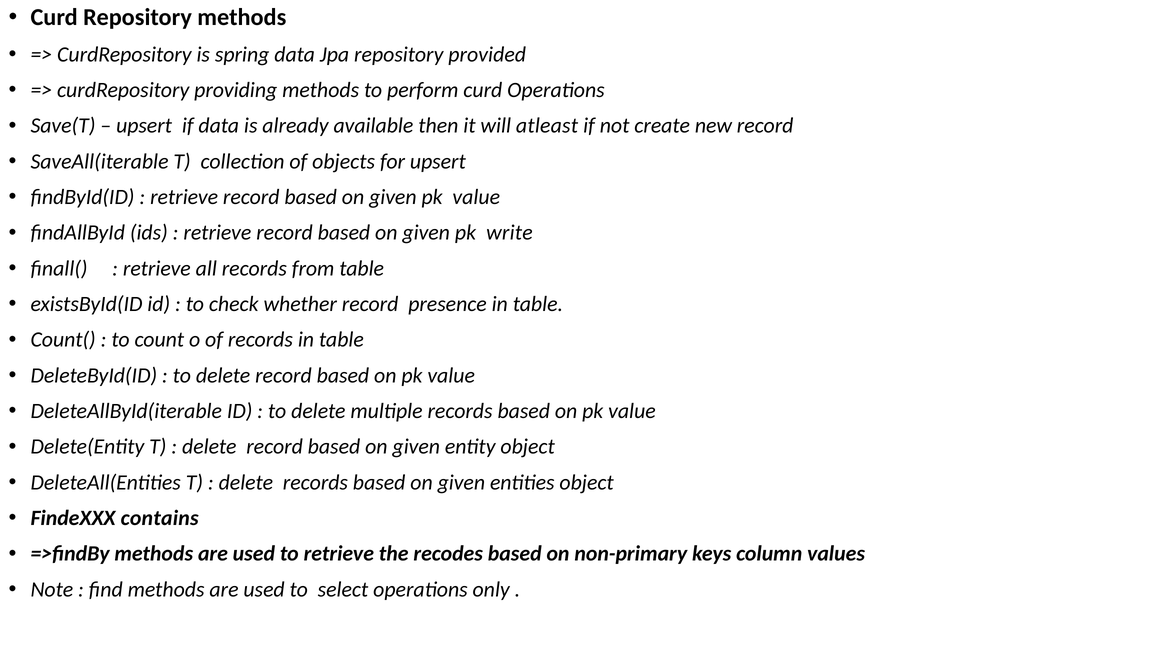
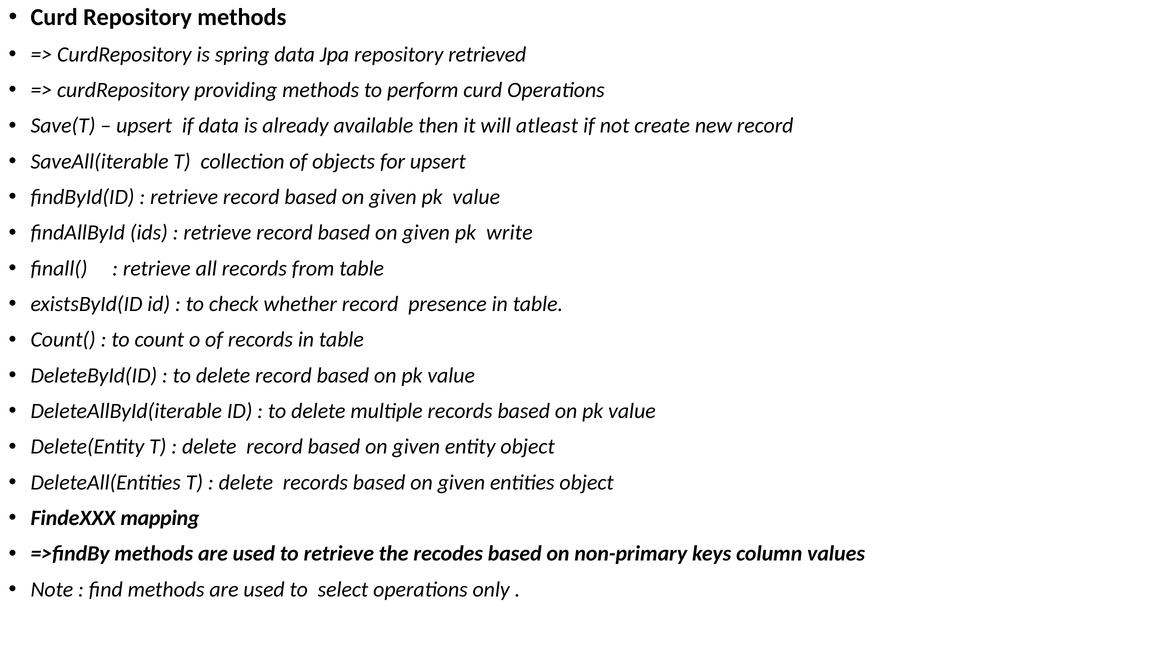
provided: provided -> retrieved
contains: contains -> mapping
